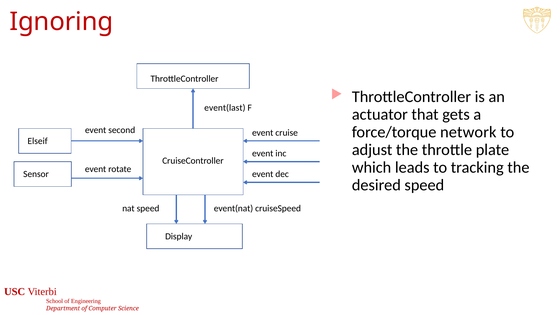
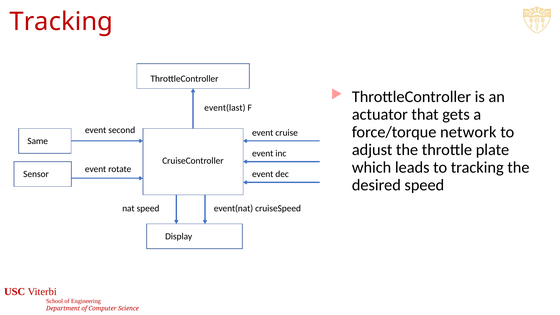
Ignoring at (61, 22): Ignoring -> Tracking
Elseif: Elseif -> Same
